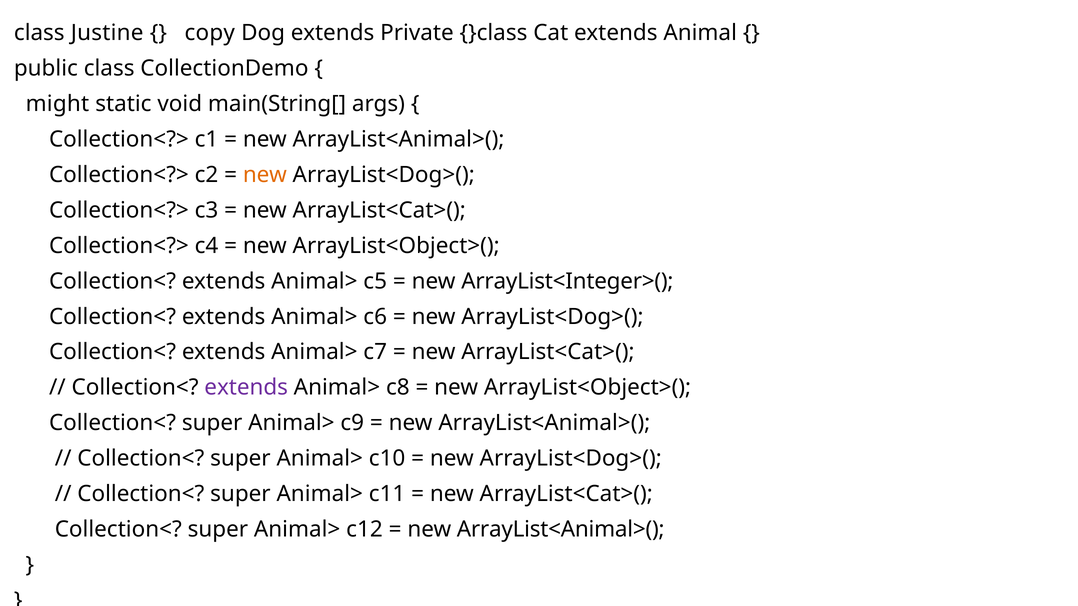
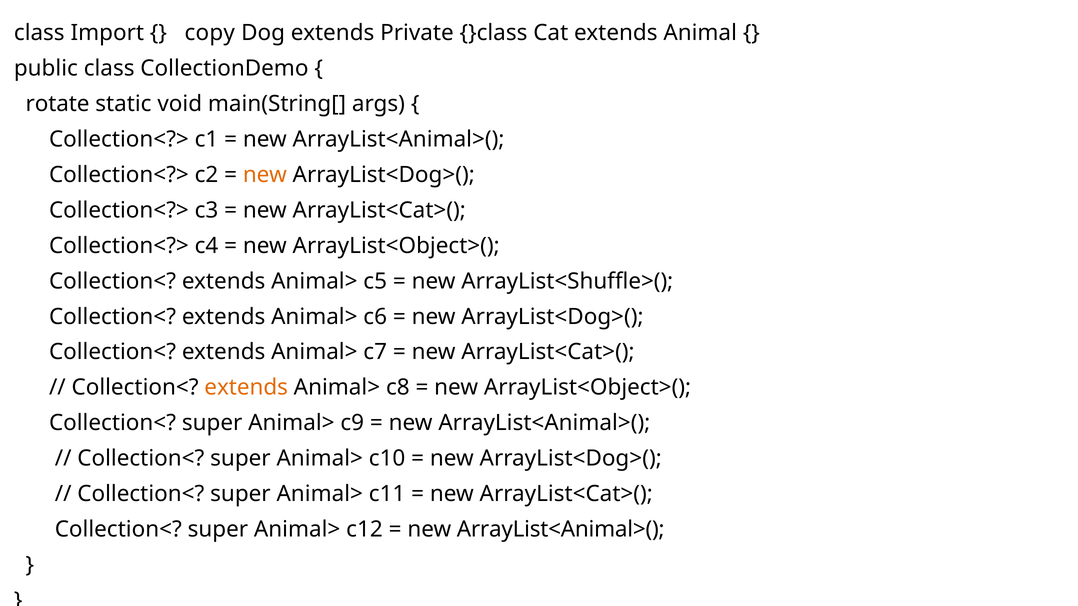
Justine: Justine -> Import
might: might -> rotate
ArrayList<Integer>(: ArrayList<Integer>( -> ArrayList<Shuffle>(
extends at (246, 388) colour: purple -> orange
